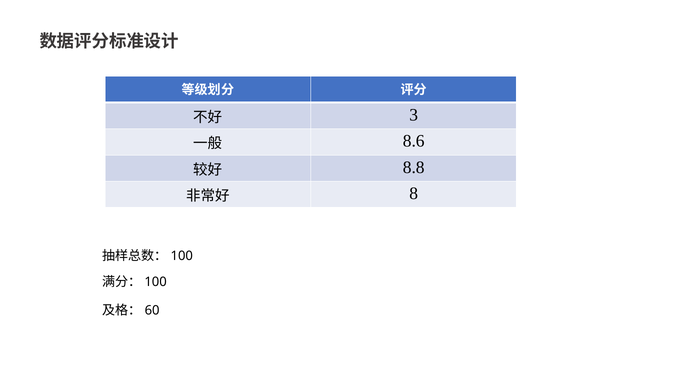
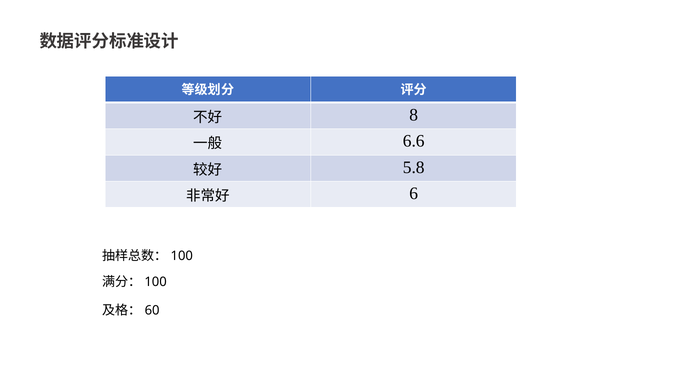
3: 3 -> 8
8.6: 8.6 -> 6.6
8.8: 8.8 -> 5.8
8: 8 -> 6
